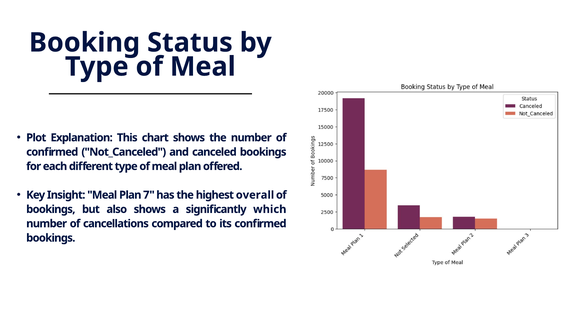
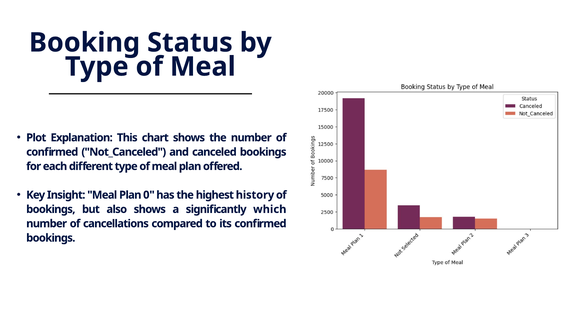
7: 7 -> 0
overall: overall -> history
